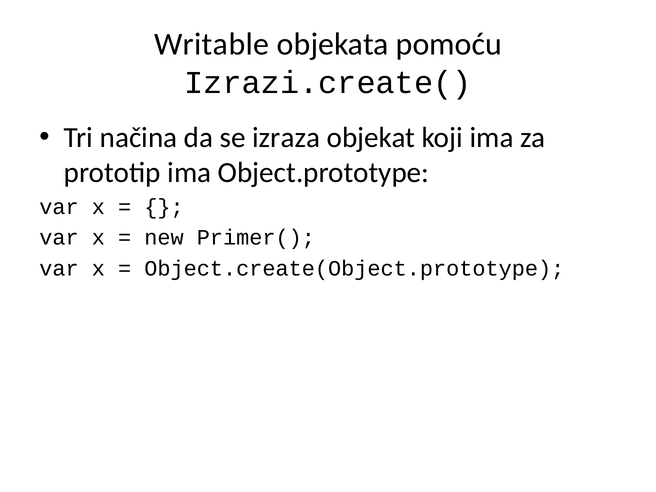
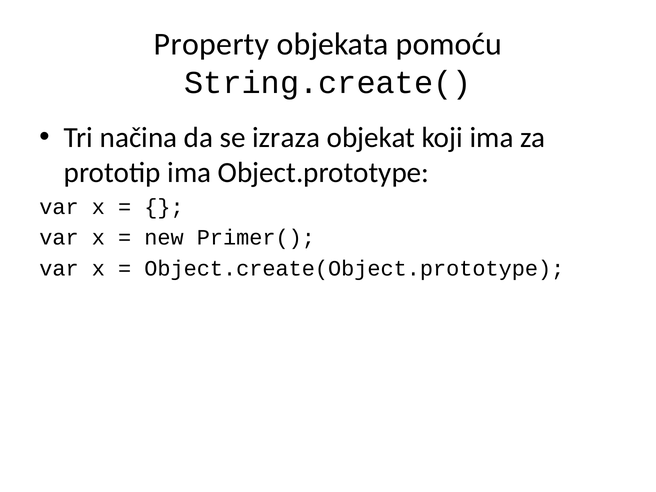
Writable: Writable -> Property
Izrazi.create(: Izrazi.create( -> String.create(
